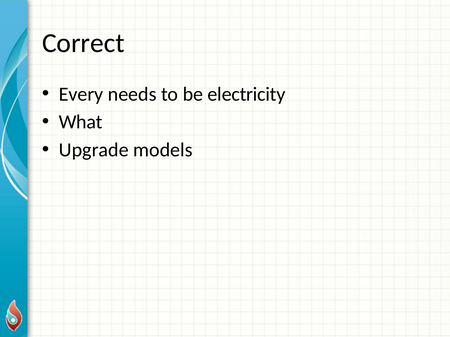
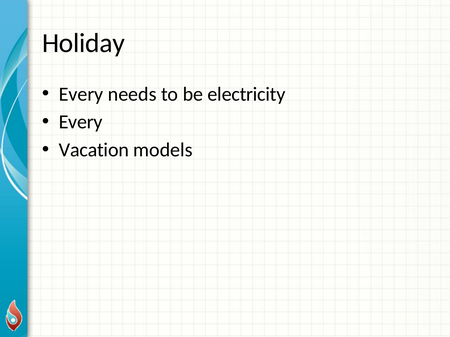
Correct: Correct -> Holiday
What at (81, 122): What -> Every
Upgrade: Upgrade -> Vacation
